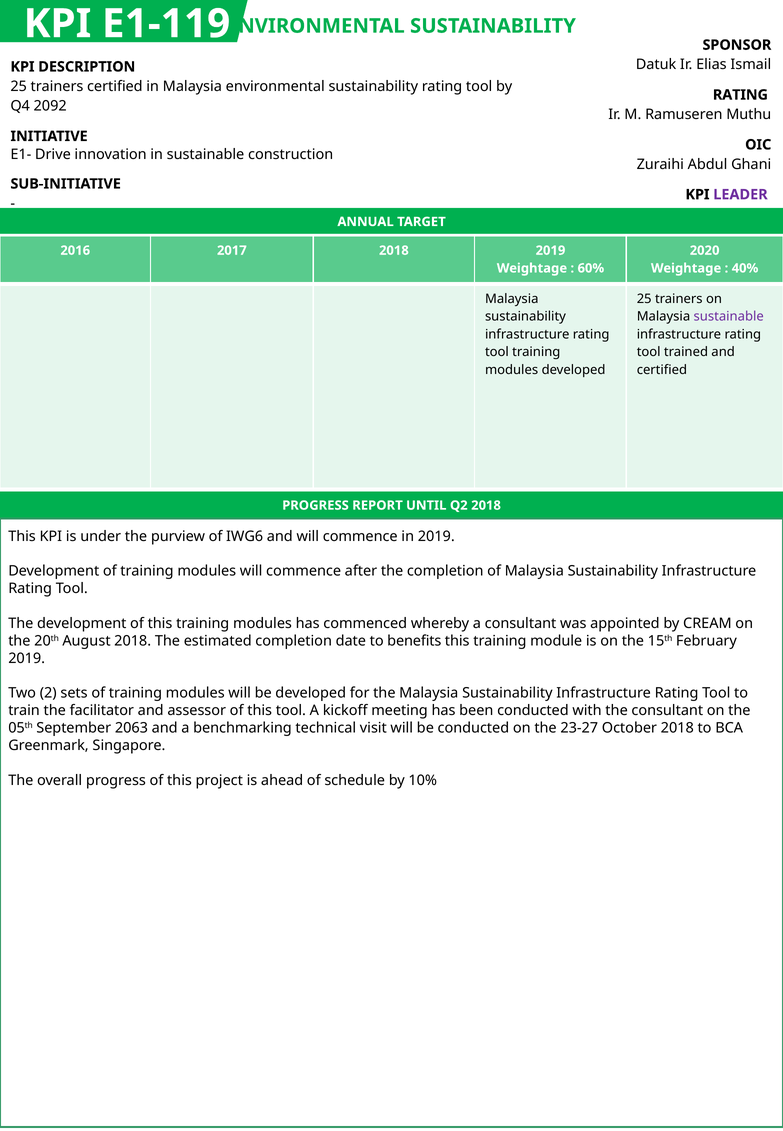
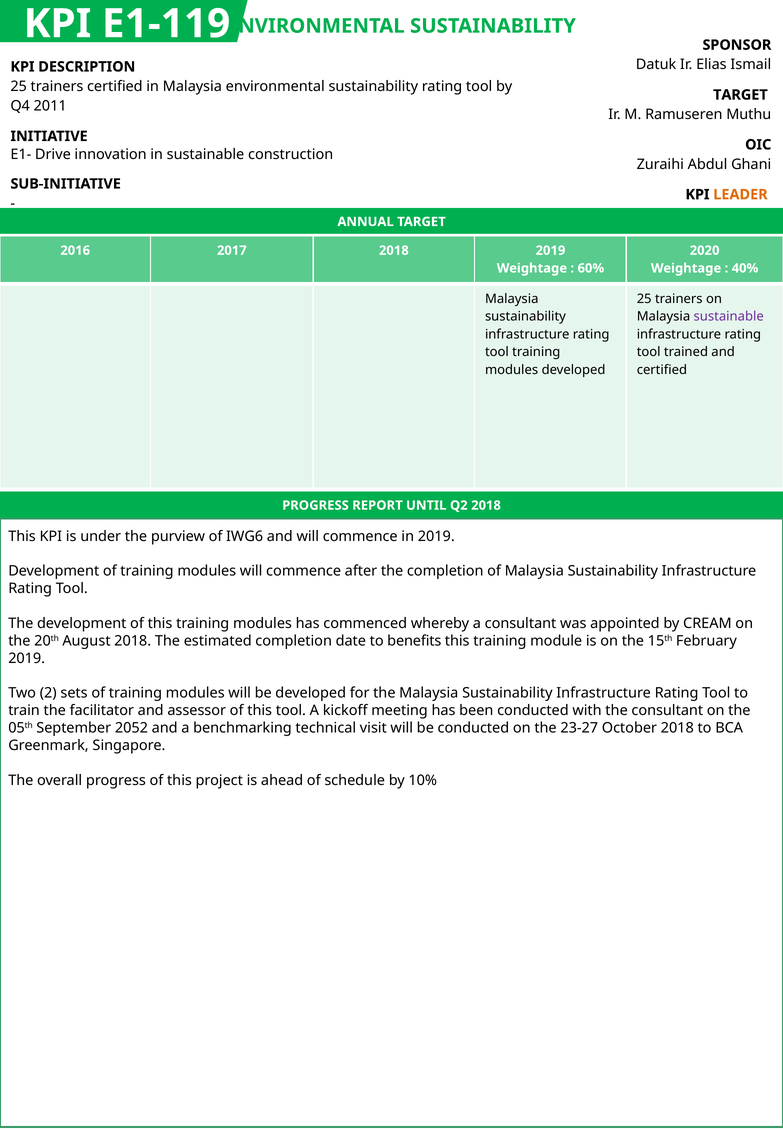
RATING at (740, 95): RATING -> TARGET
2092: 2092 -> 2011
LEADER colour: purple -> orange
2063: 2063 -> 2052
